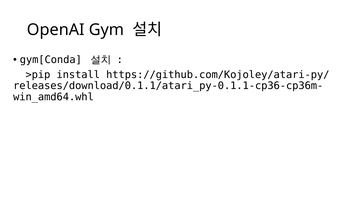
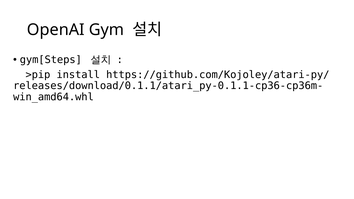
gym[Conda: gym[Conda -> gym[Steps
